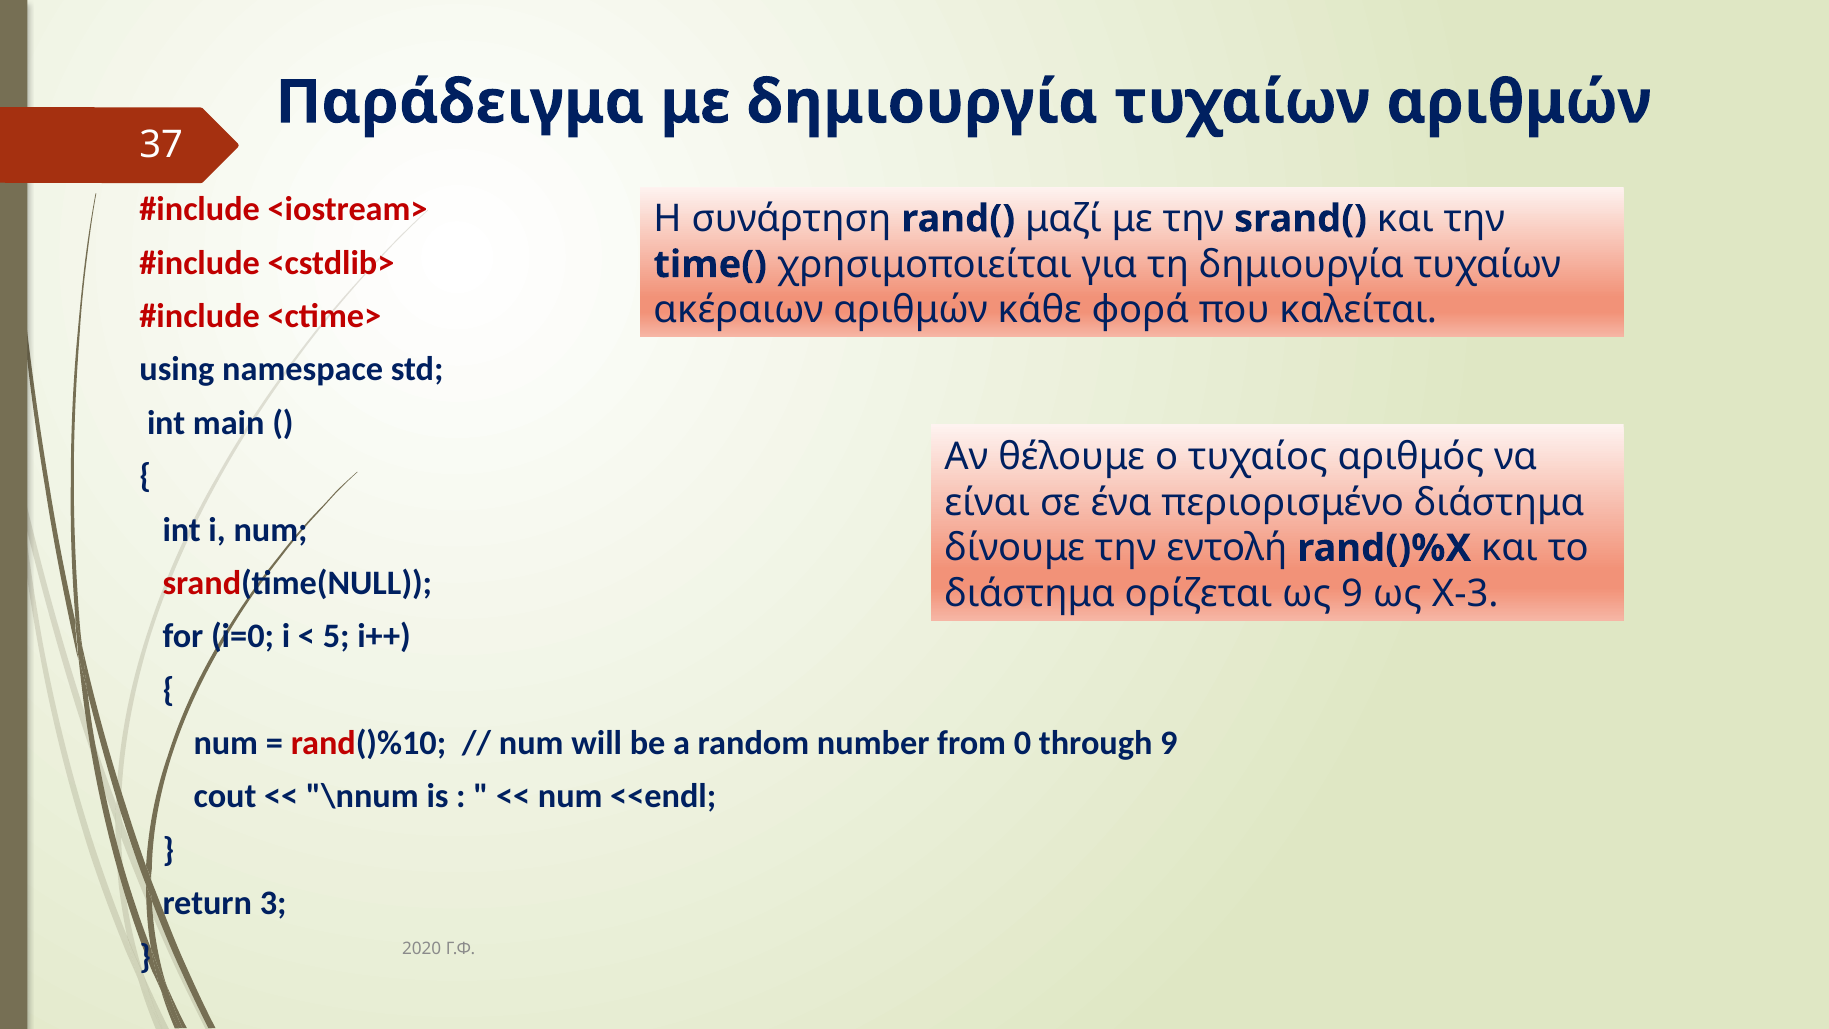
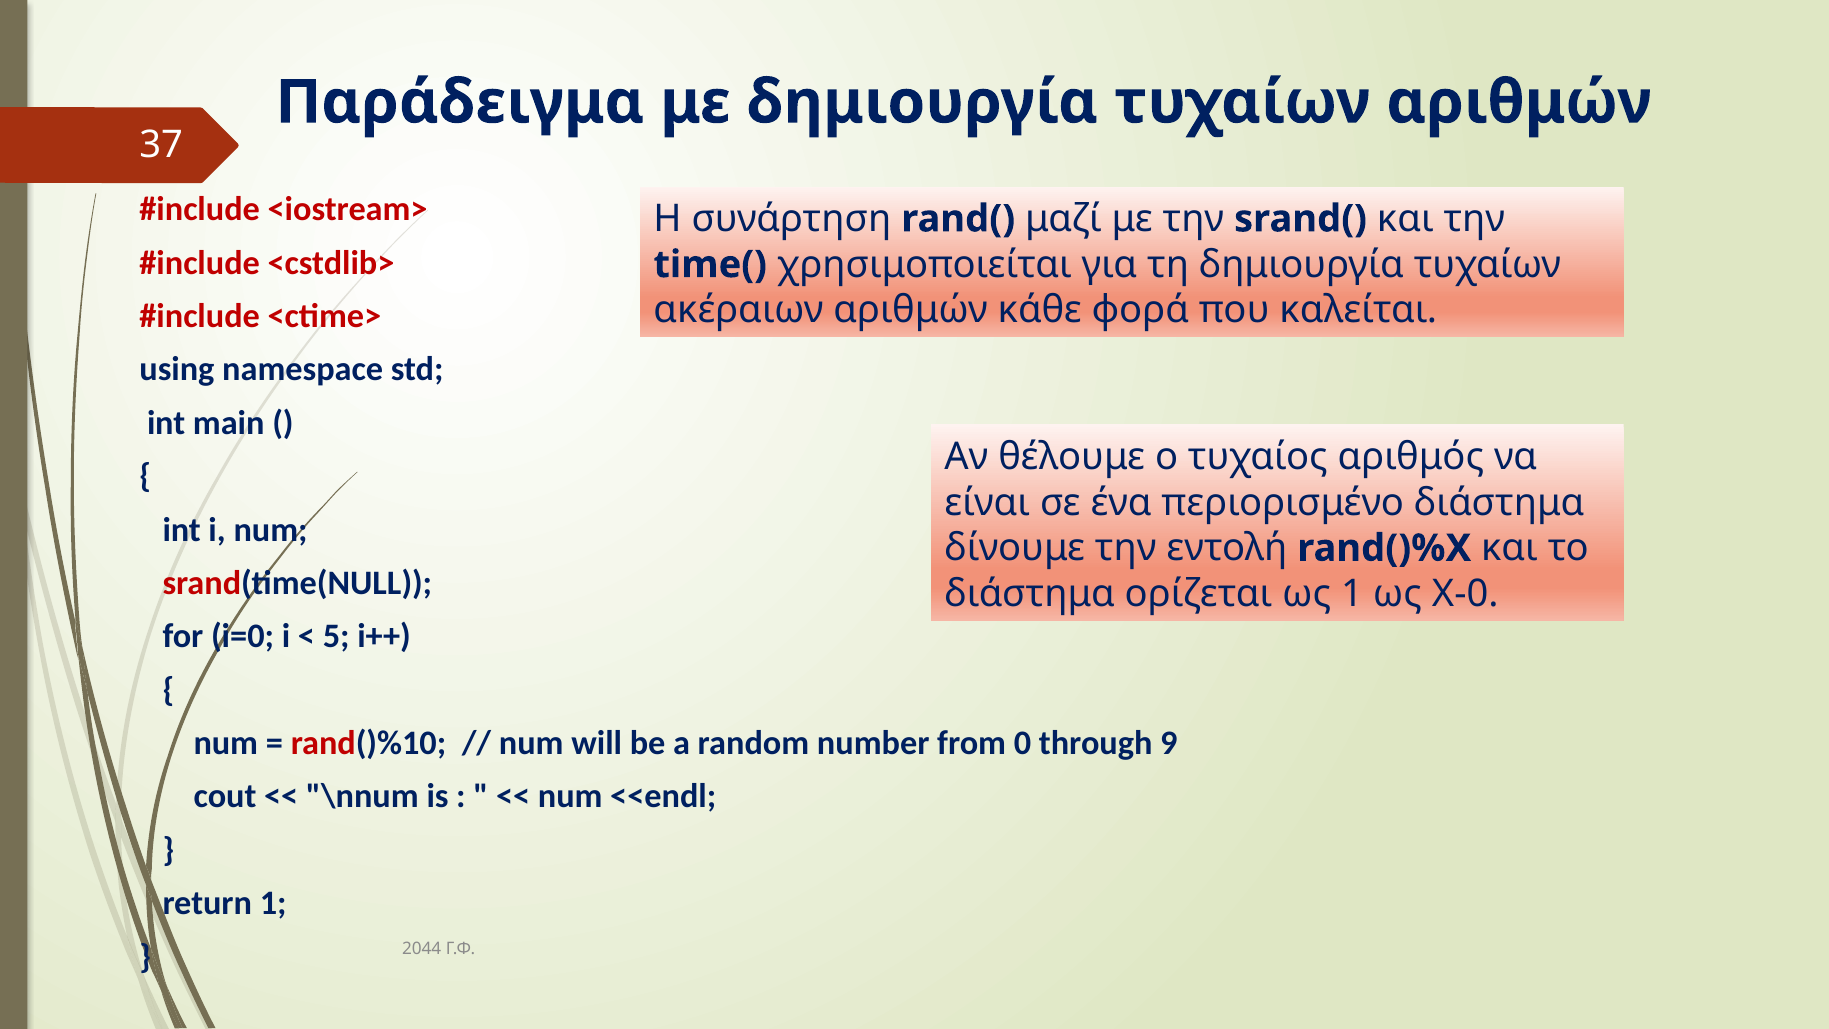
ως 9: 9 -> 1
Χ-3: Χ-3 -> Χ-0
return 3: 3 -> 1
2020: 2020 -> 2044
